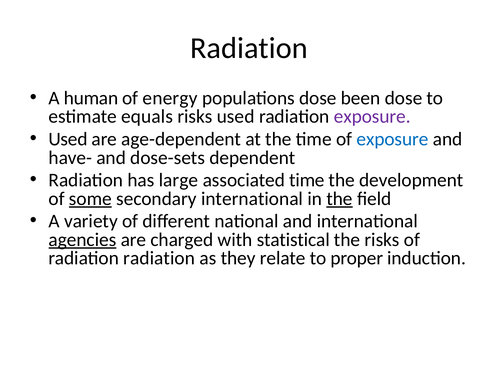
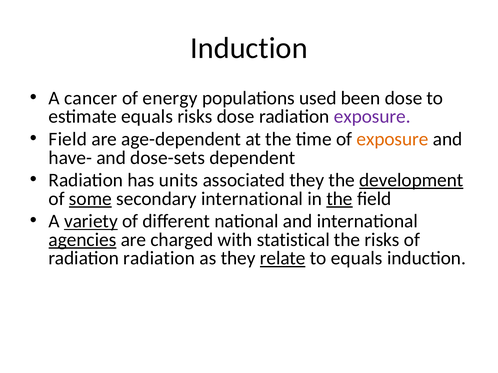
Radiation at (249, 48): Radiation -> Induction
human: human -> cancer
populations dose: dose -> used
risks used: used -> dose
Used at (68, 139): Used -> Field
exposure at (392, 139) colour: blue -> orange
large: large -> units
associated time: time -> they
development underline: none -> present
variety underline: none -> present
relate underline: none -> present
to proper: proper -> equals
